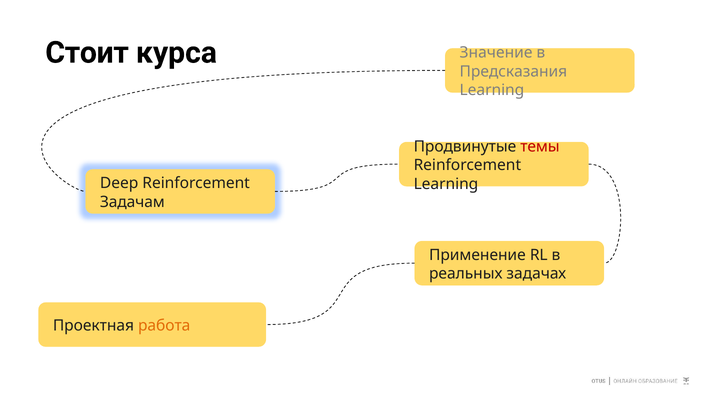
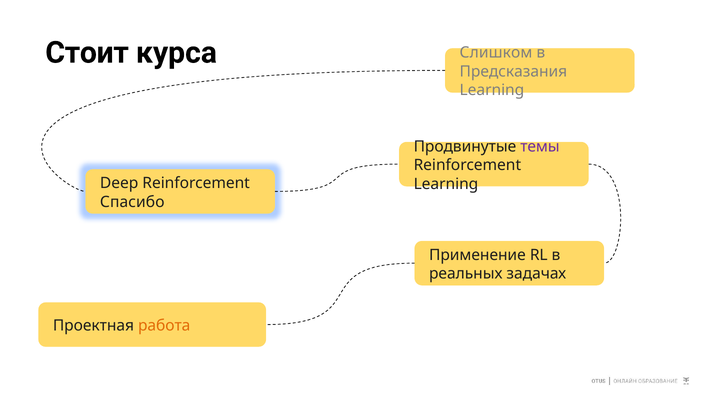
Значение: Значение -> Слишком
темы colour: red -> purple
Задачам: Задачам -> Спасибо
